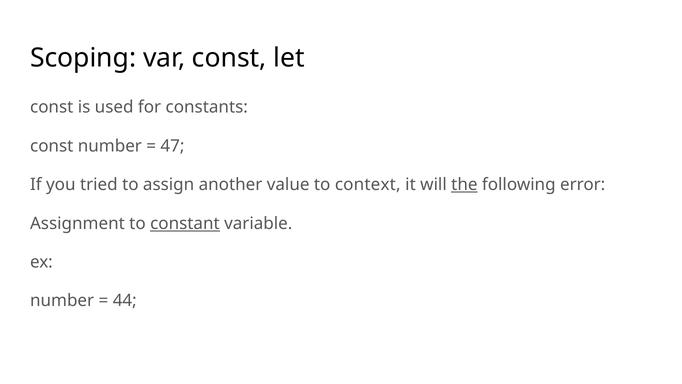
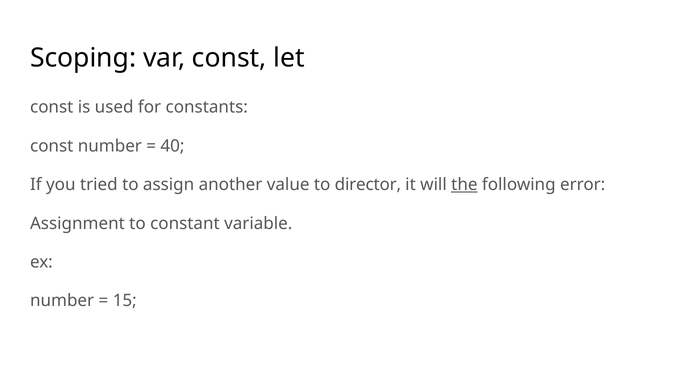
47: 47 -> 40
context: context -> director
constant underline: present -> none
44: 44 -> 15
